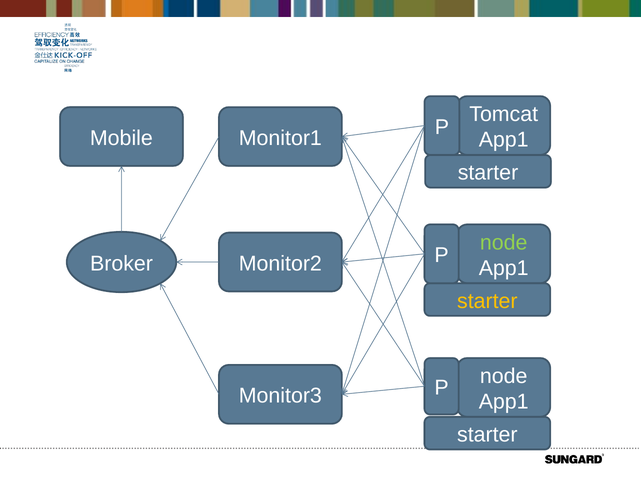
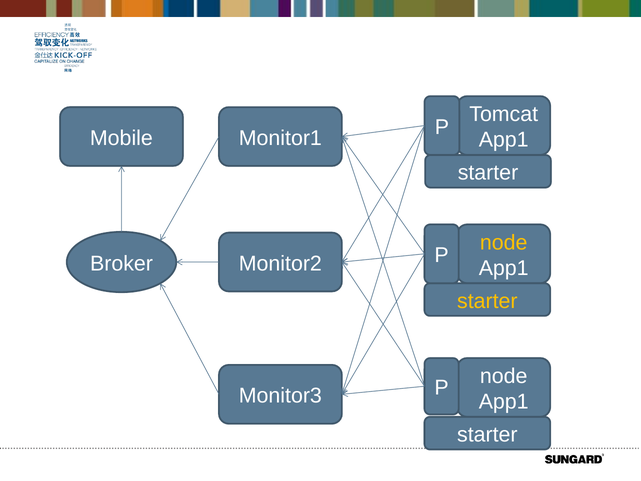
node at (504, 242) colour: light green -> yellow
